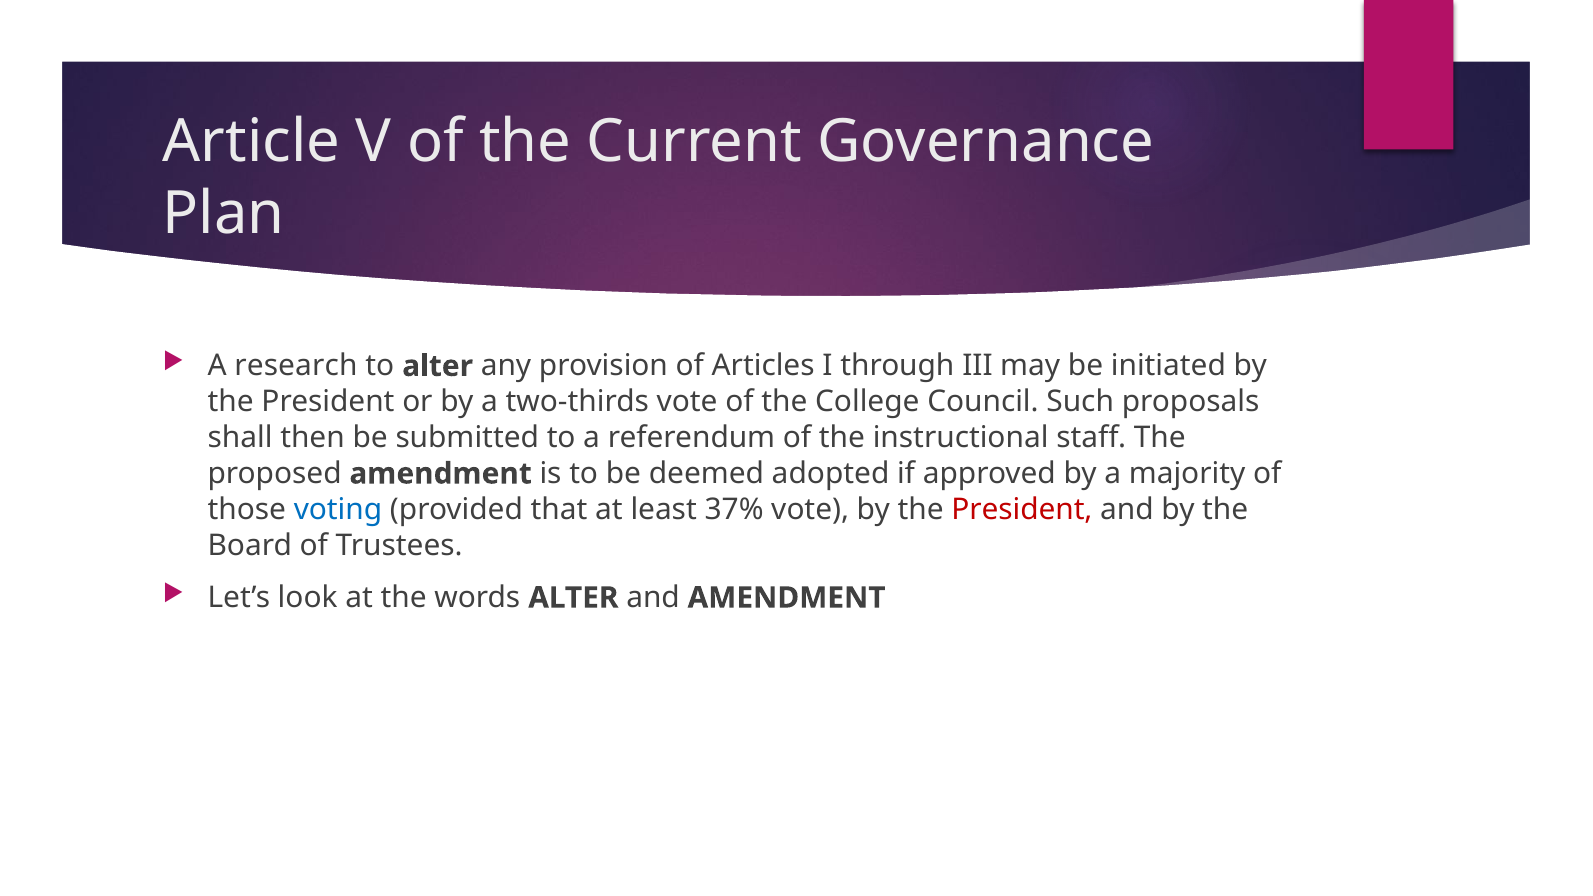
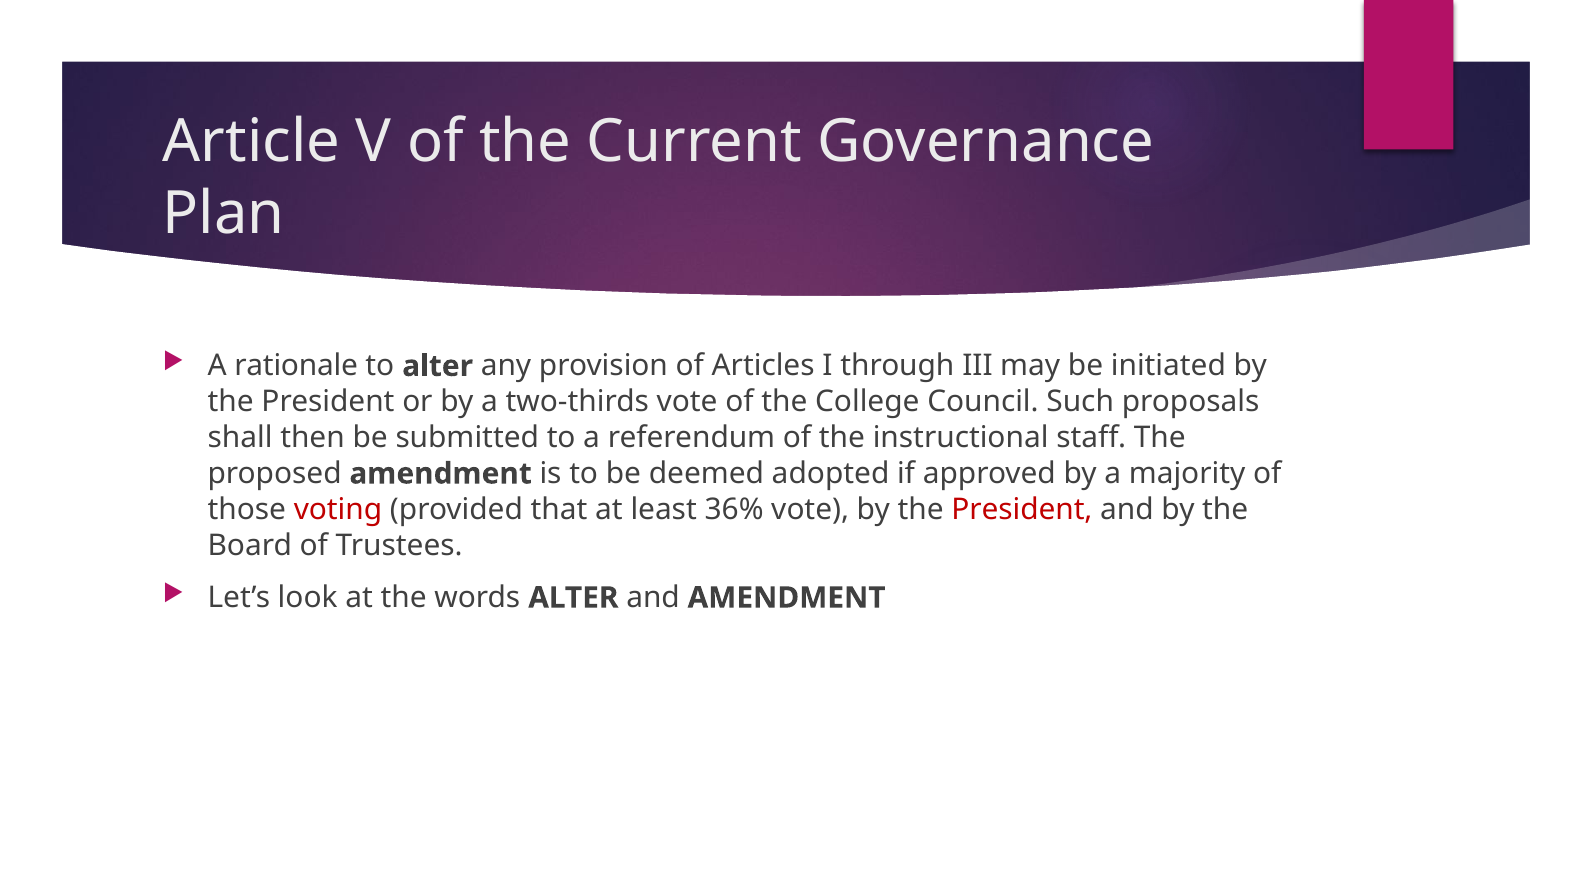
research: research -> rationale
voting colour: blue -> red
37%: 37% -> 36%
